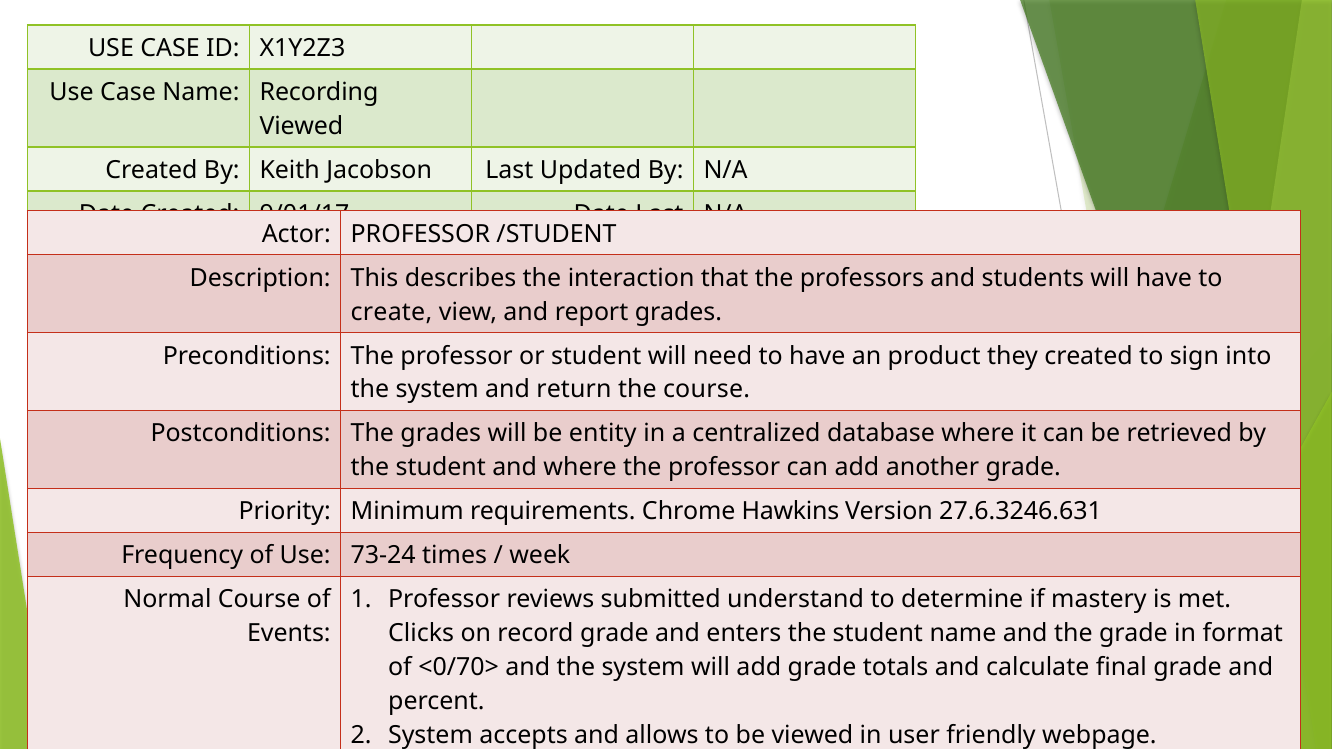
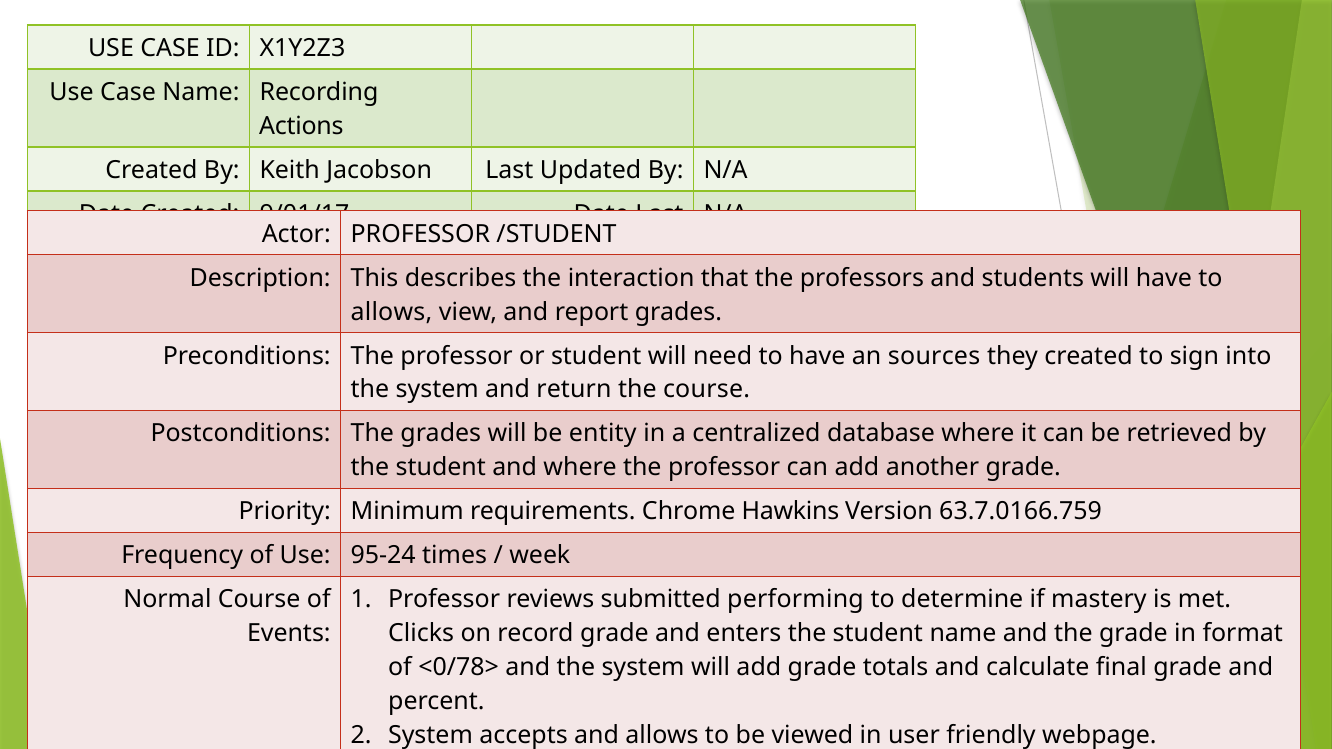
Viewed at (301, 126): Viewed -> Actions
create at (391, 312): create -> allows
product: product -> sources
27.6.3246.631: 27.6.3246.631 -> 63.7.0166.759
73-24: 73-24 -> 95-24
understand: understand -> performing
<0/70>: <0/70> -> <0/78>
